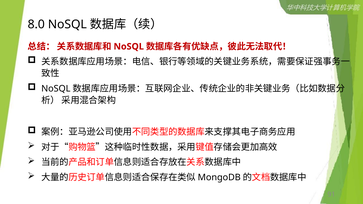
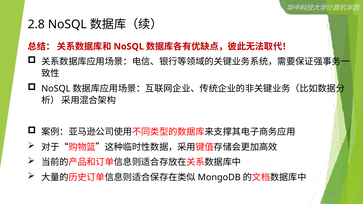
8.0: 8.0 -> 2.8
